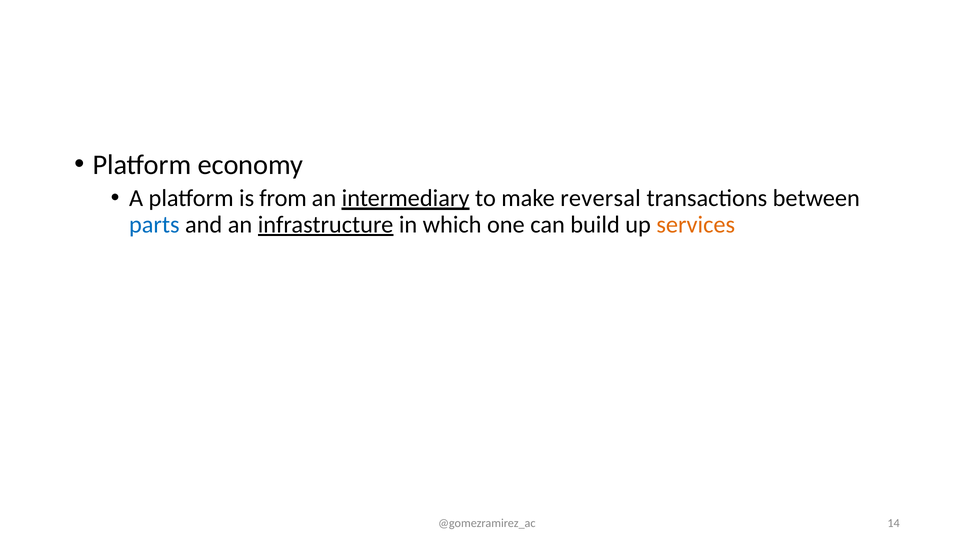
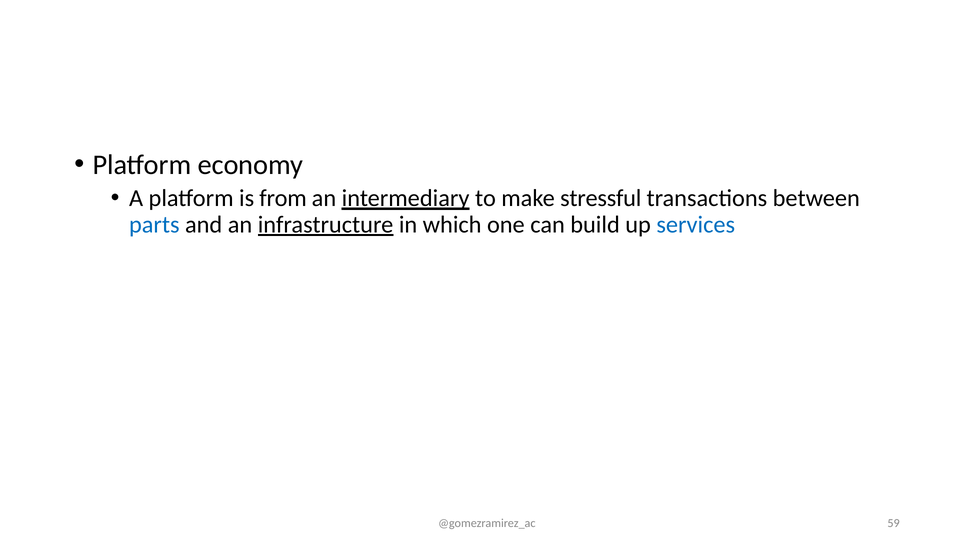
reversal: reversal -> stressful
services colour: orange -> blue
14: 14 -> 59
